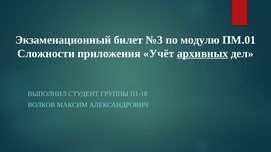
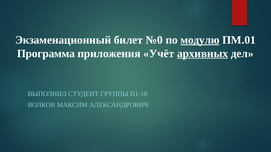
№3: №3 -> №0
модулю underline: none -> present
Сложности: Сложности -> Программа
